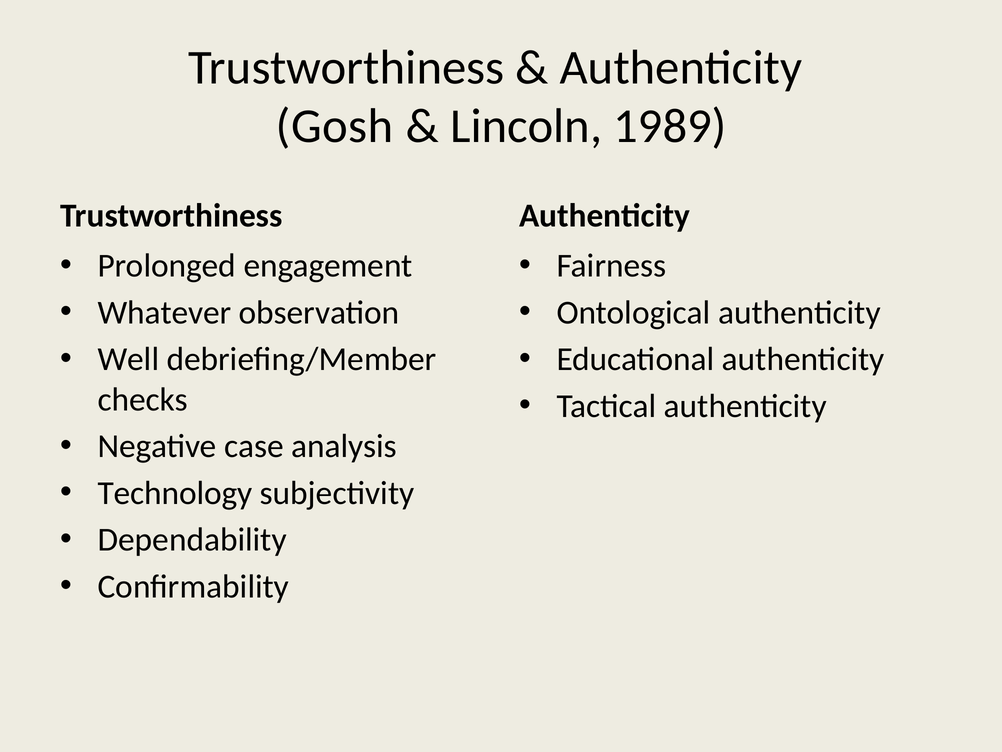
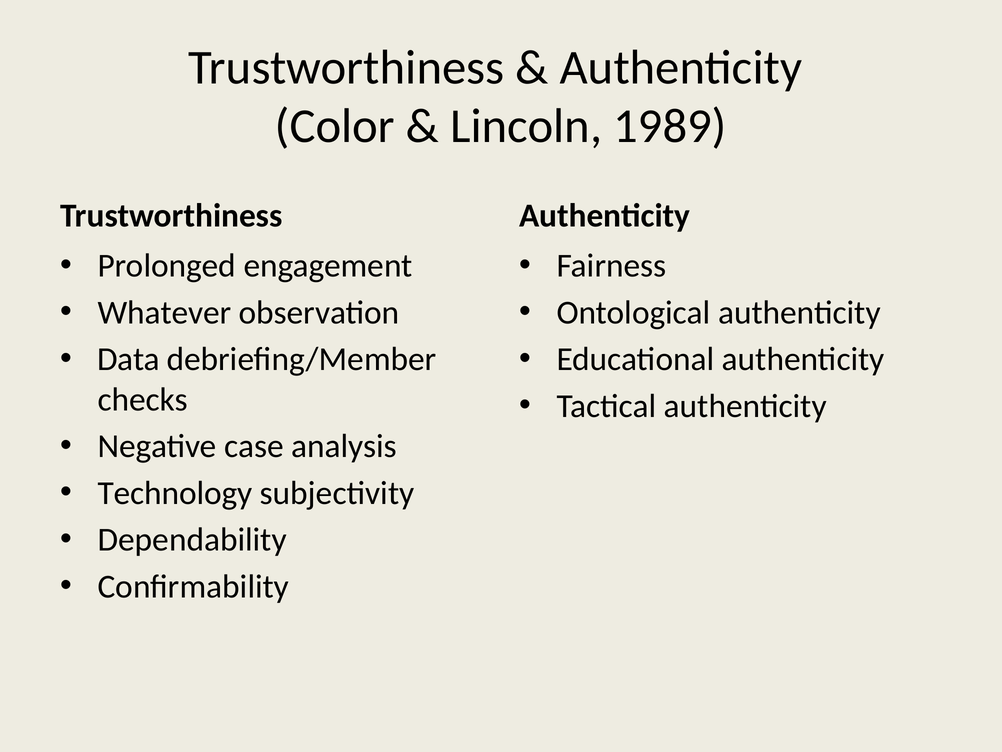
Gosh: Gosh -> Color
Well: Well -> Data
